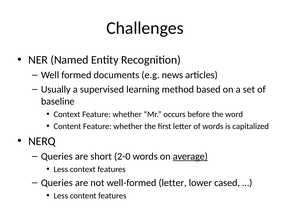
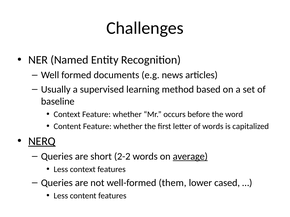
NERQ underline: none -> present
2-0: 2-0 -> 2-2
well-formed letter: letter -> them
